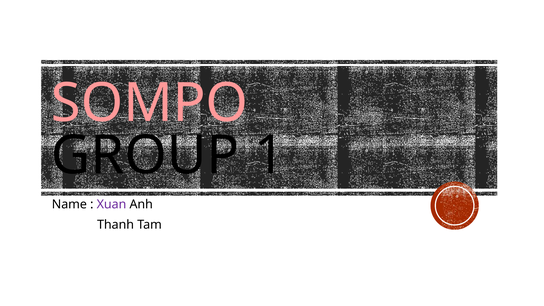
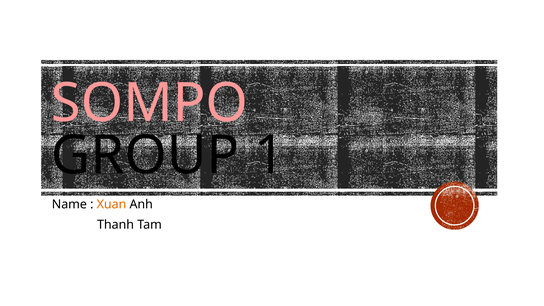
Xuan colour: purple -> orange
